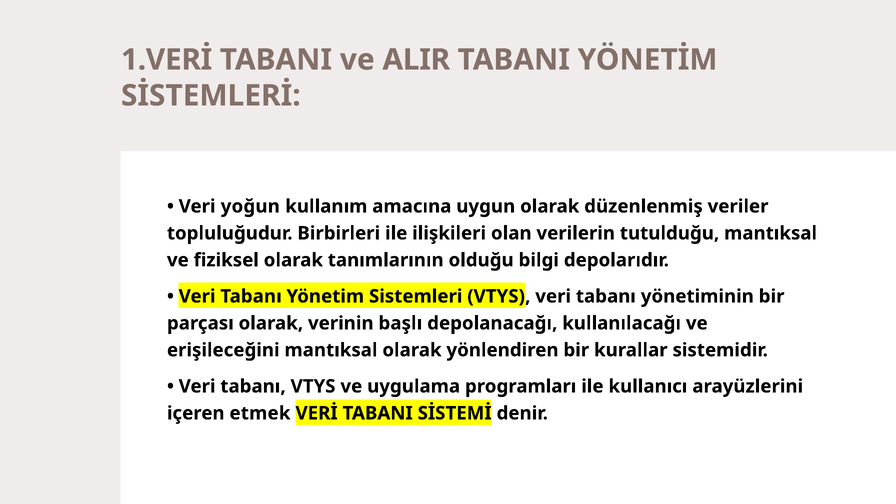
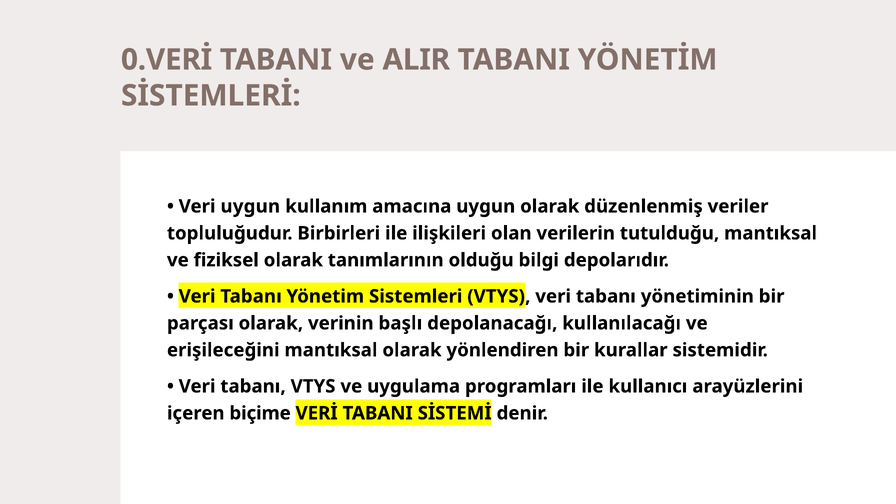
1.VERİ: 1.VERİ -> 0.VERİ
Veri yoğun: yoğun -> uygun
etmek: etmek -> biçime
